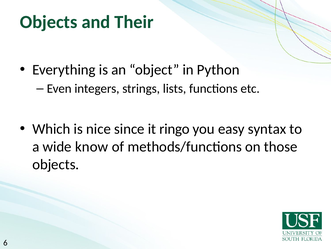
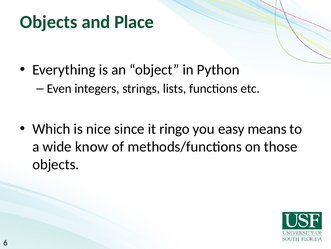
Their: Their -> Place
syntax: syntax -> means
